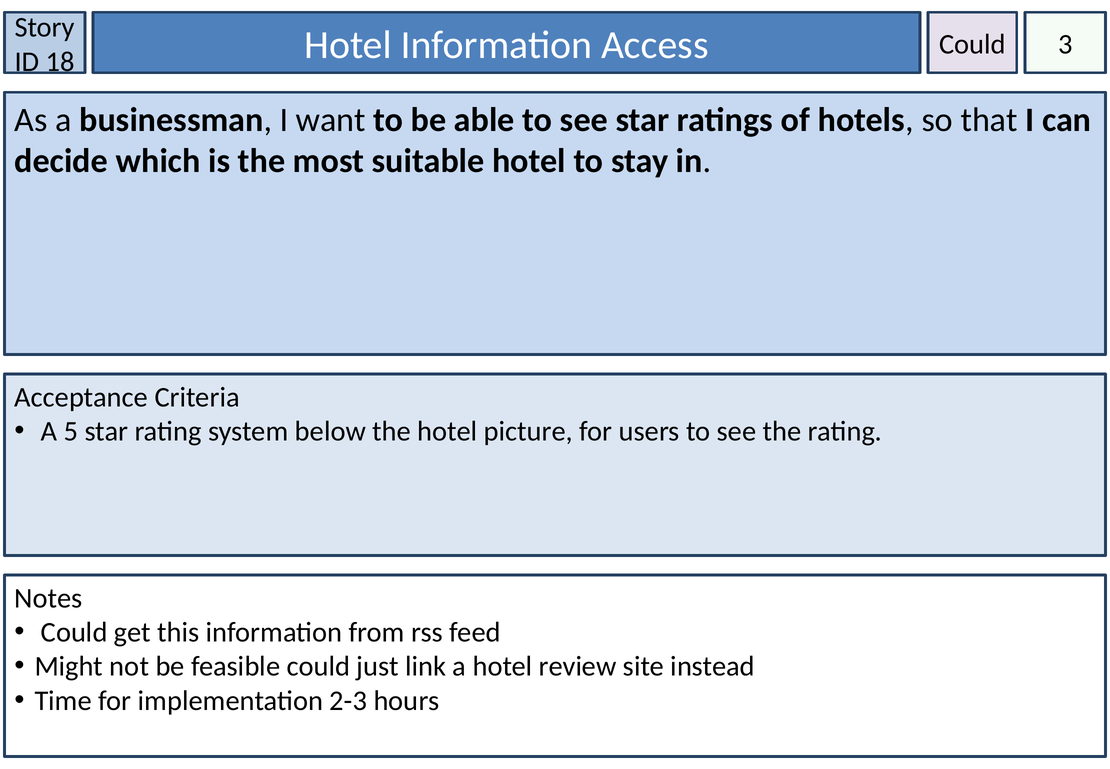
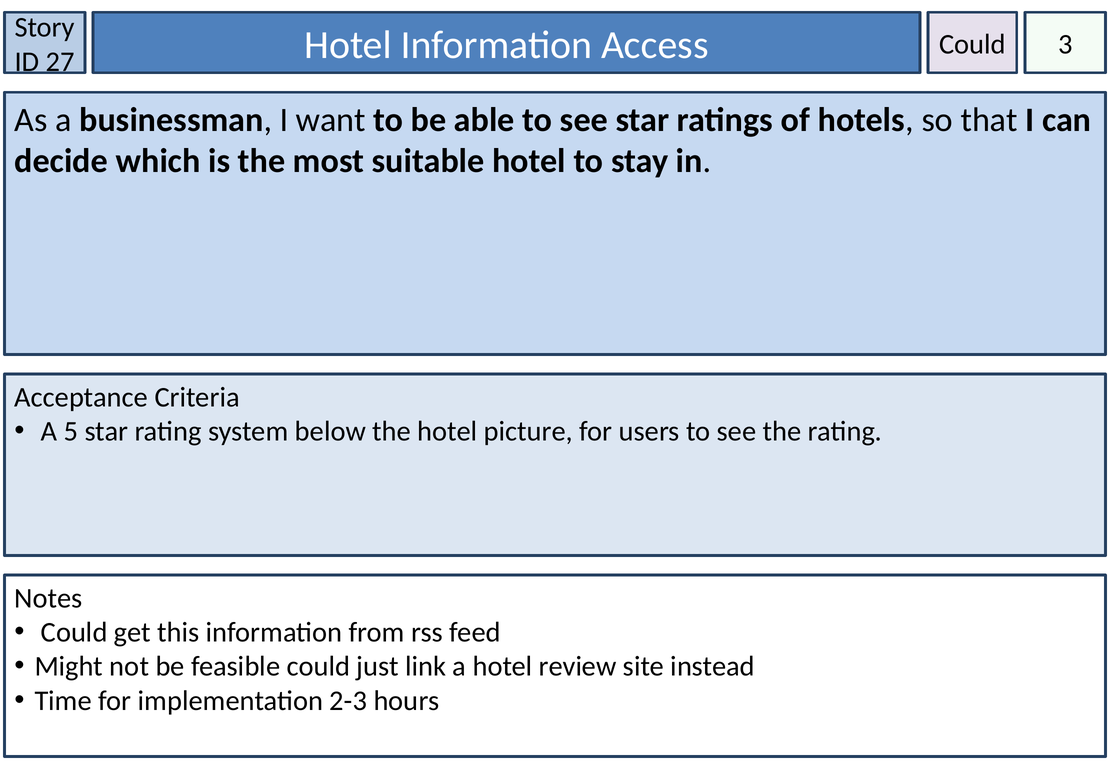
18: 18 -> 27
